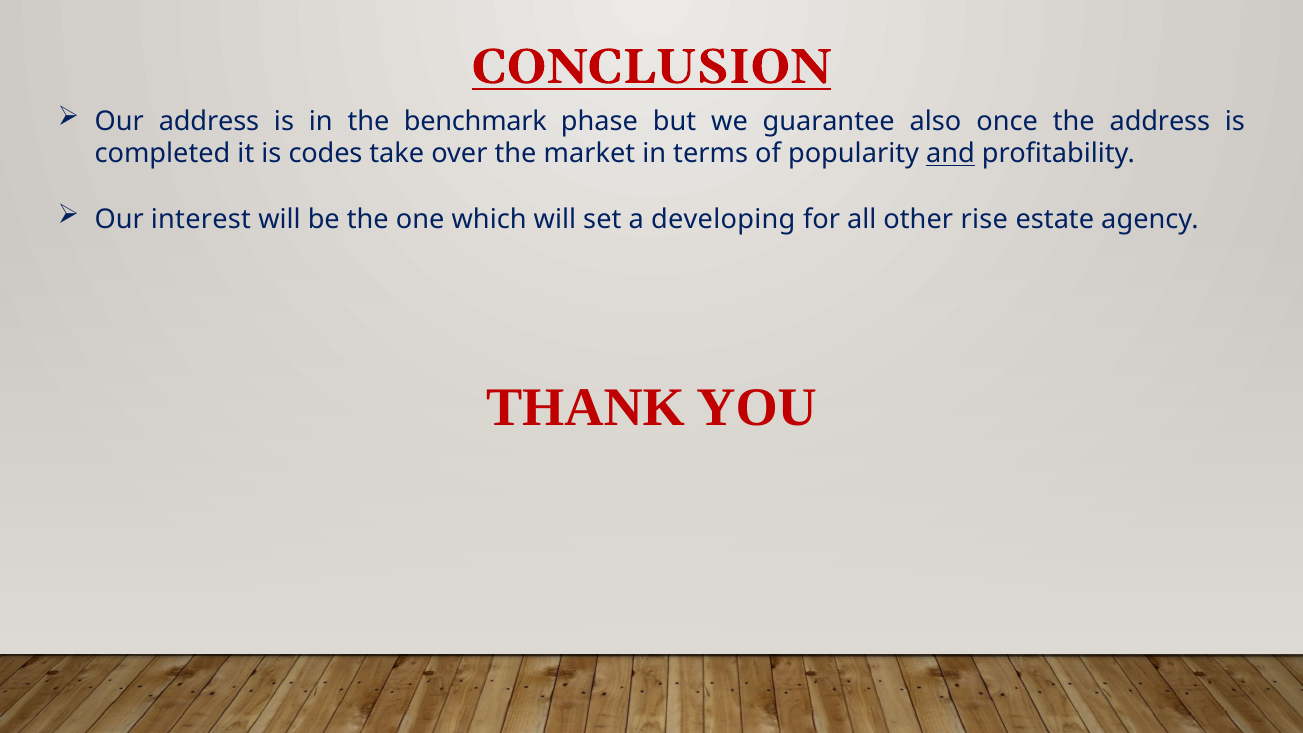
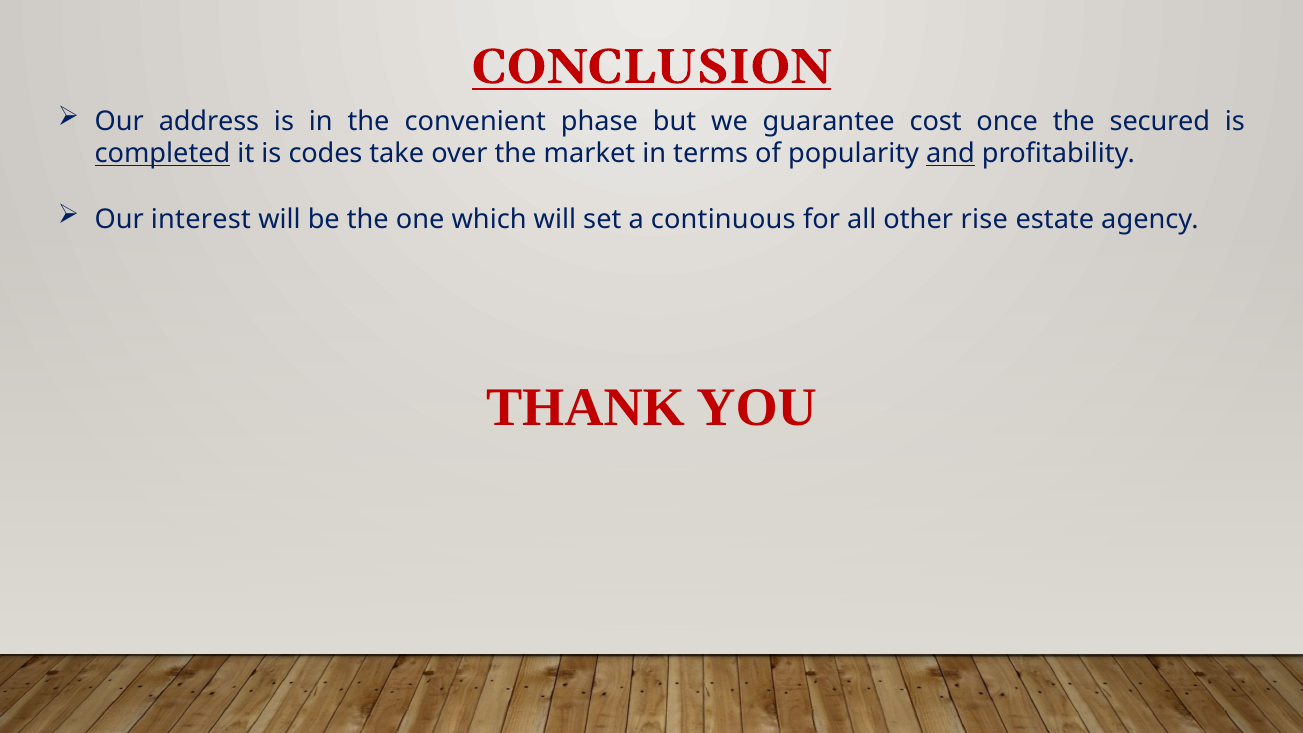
benchmark: benchmark -> convenient
also: also -> cost
the address: address -> secured
completed underline: none -> present
developing: developing -> continuous
